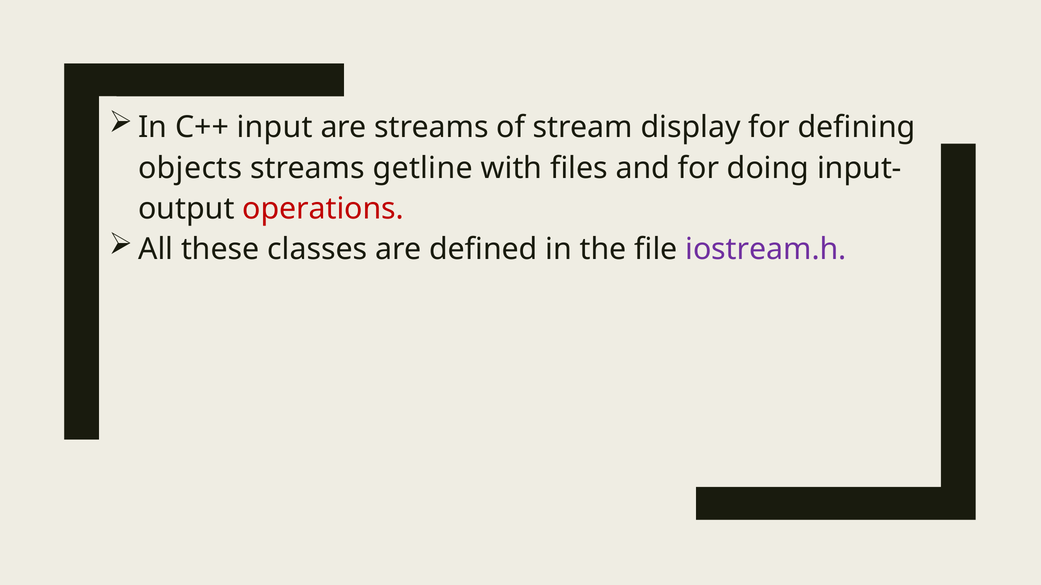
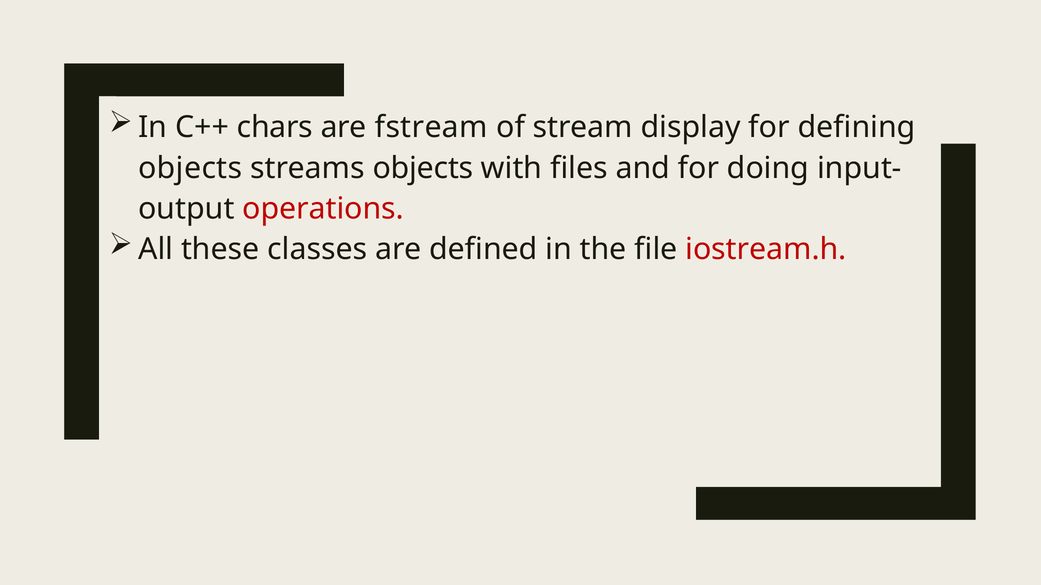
input: input -> chars
are streams: streams -> fstream
streams getline: getline -> objects
iostream.h colour: purple -> red
